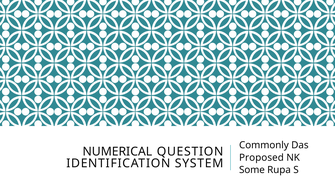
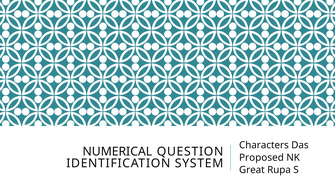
Commonly: Commonly -> Characters
Some: Some -> Great
